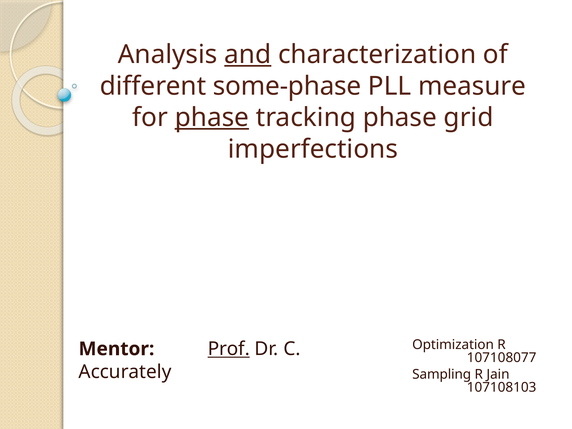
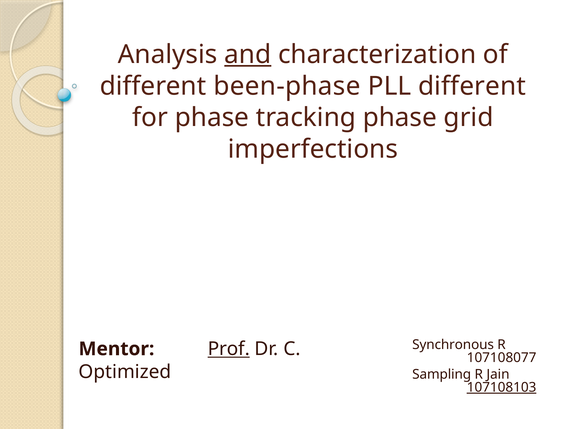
some-phase: some-phase -> been-phase
PLL measure: measure -> different
phase at (212, 118) underline: present -> none
Optimization: Optimization -> Synchronous
Accurately: Accurately -> Optimized
107108103 underline: none -> present
